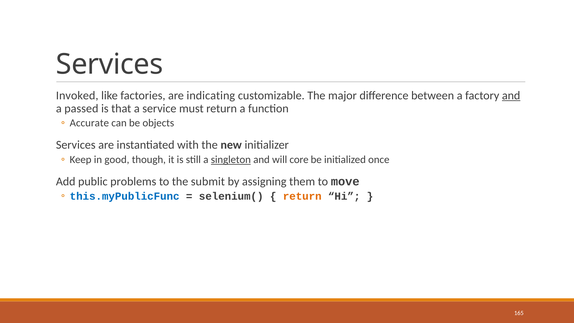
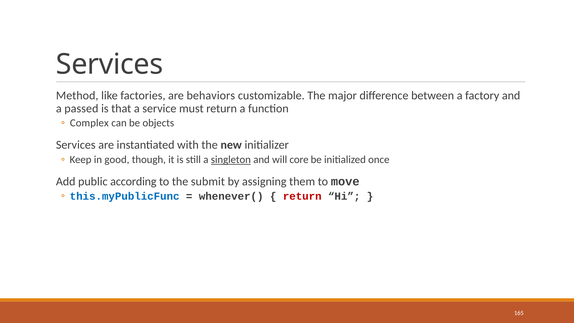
Invoked: Invoked -> Method
indicating: indicating -> behaviors
and at (511, 95) underline: present -> none
Accurate: Accurate -> Complex
problems: problems -> according
selenium(: selenium( -> whenever(
return at (302, 196) colour: orange -> red
